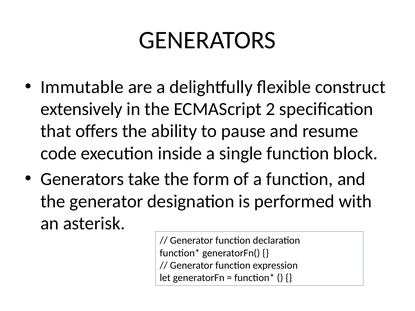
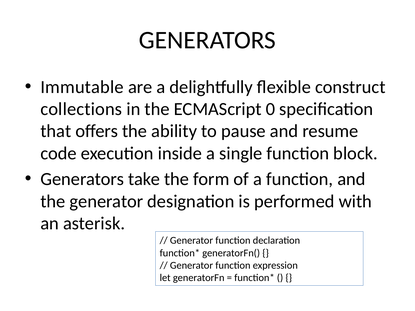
extensively: extensively -> collections
2: 2 -> 0
